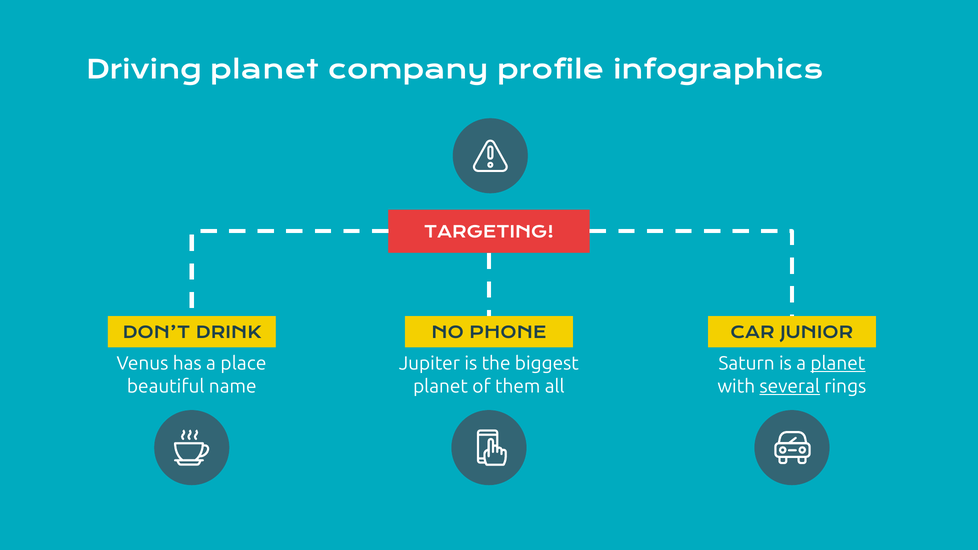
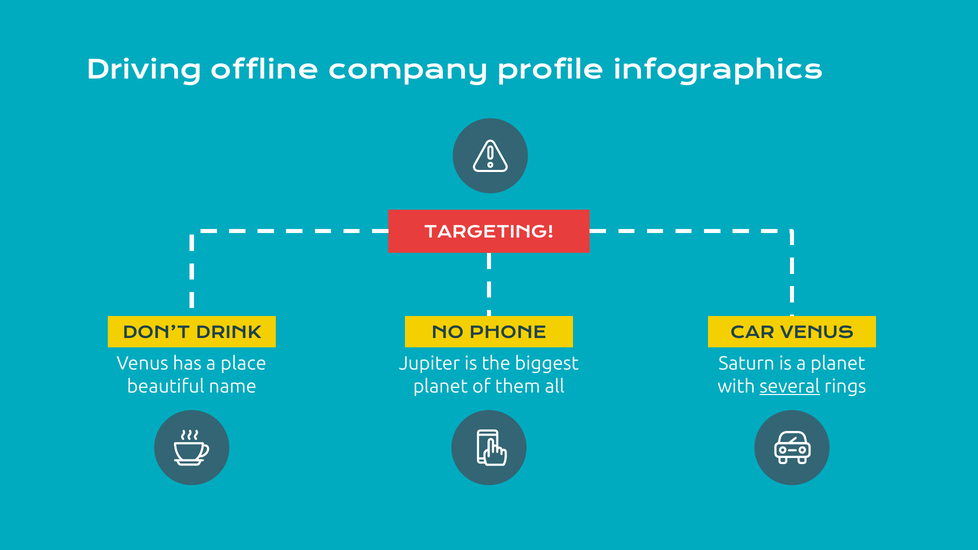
Driving planet: planet -> offline
CAR JUNIOR: JUNIOR -> VENUS
planet at (838, 364) underline: present -> none
